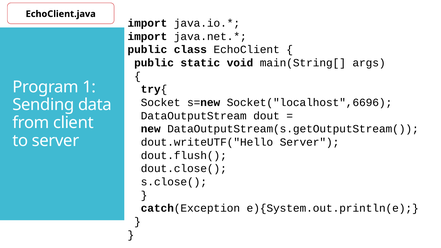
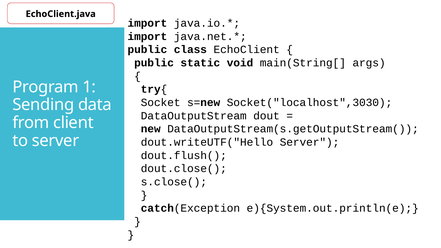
Socket("localhost",6696: Socket("localhost",6696 -> Socket("localhost",3030
